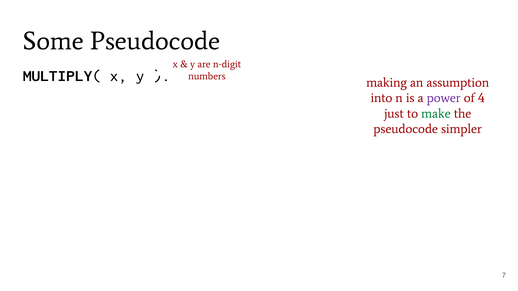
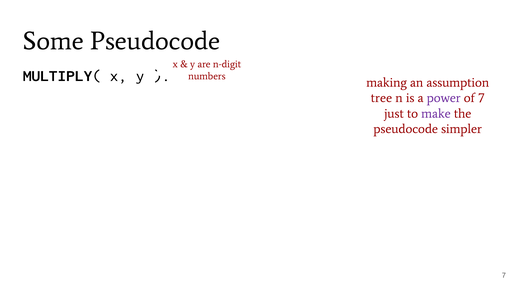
into: into -> tree
of 4: 4 -> 7
make colour: green -> purple
